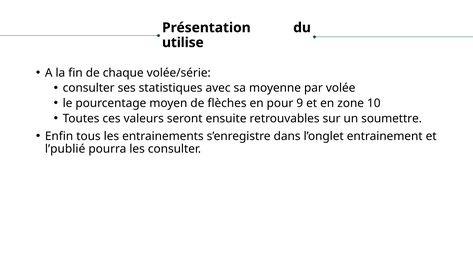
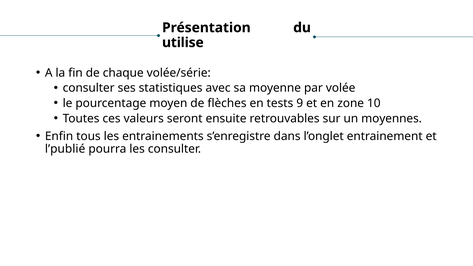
pour: pour -> tests
soumettre: soumettre -> moyennes
